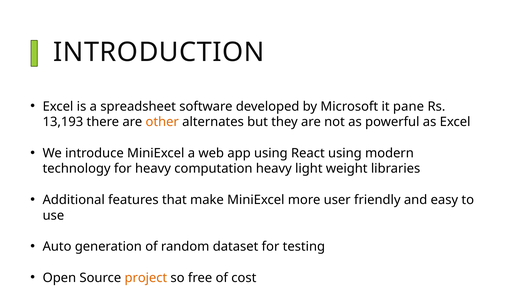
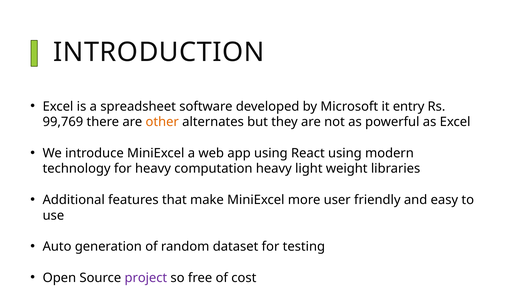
pane: pane -> entry
13,193: 13,193 -> 99,769
project colour: orange -> purple
